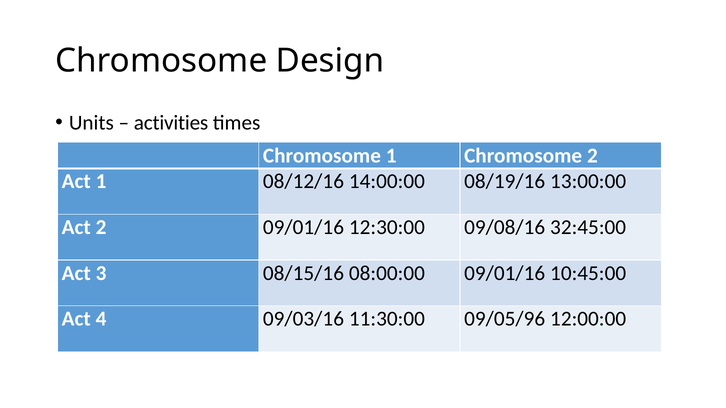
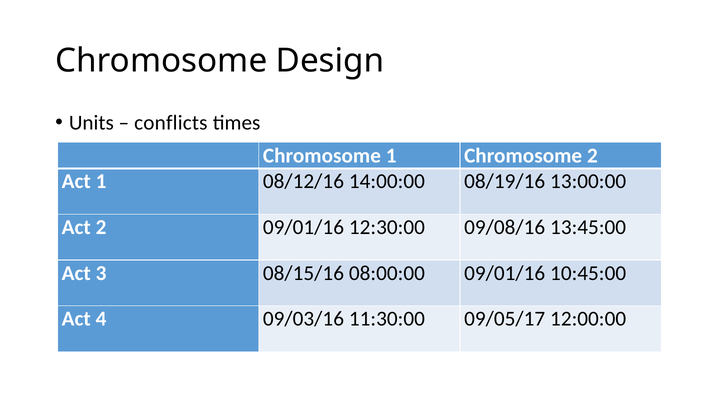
activities: activities -> conflicts
32:45:00: 32:45:00 -> 13:45:00
09/05/96: 09/05/96 -> 09/05/17
